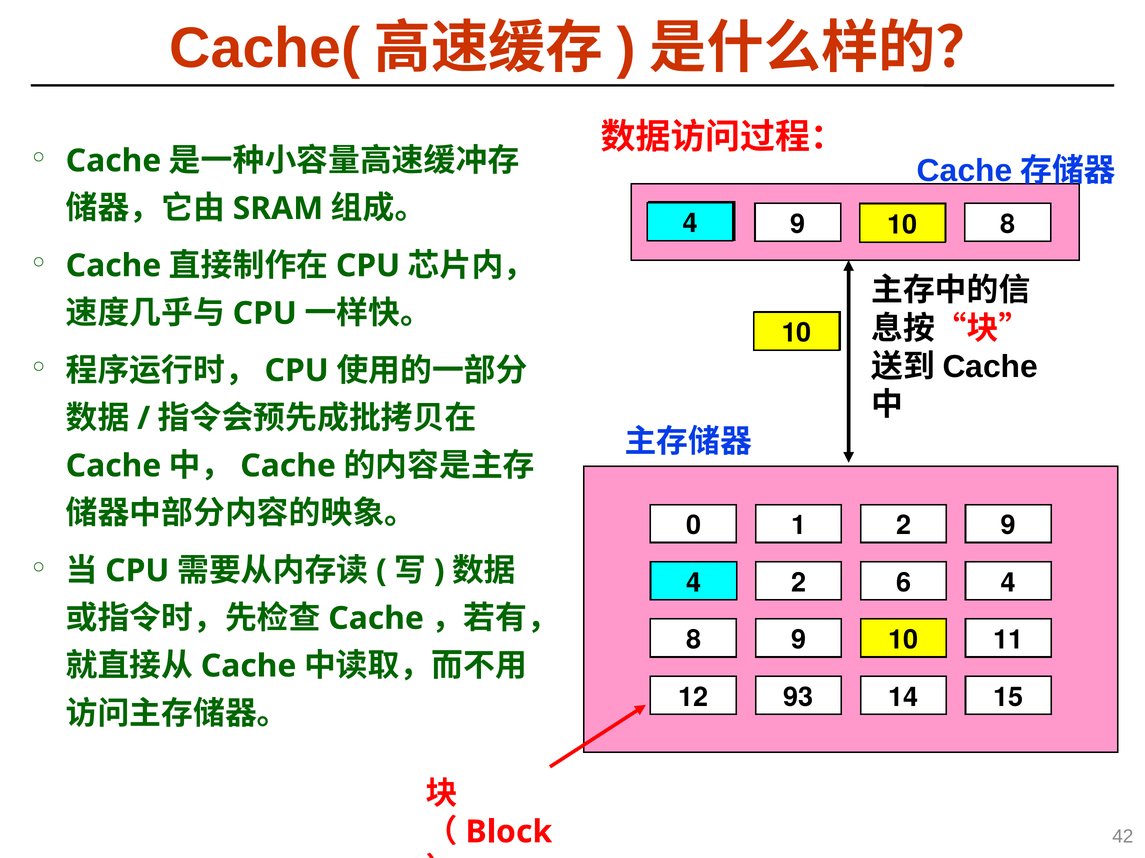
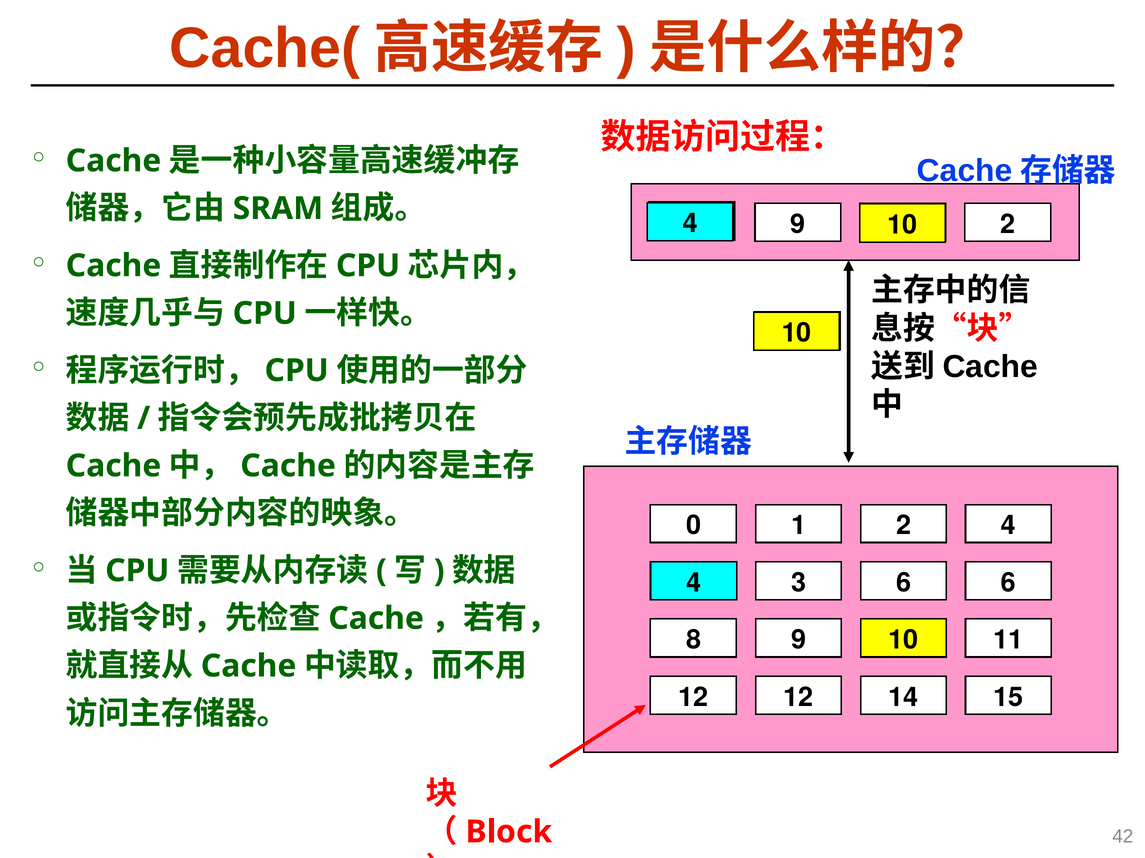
8 at (1008, 224): 8 -> 2
1 2 9: 9 -> 4
2 at (799, 583): 2 -> 3
6 4: 4 -> 6
12 93: 93 -> 12
